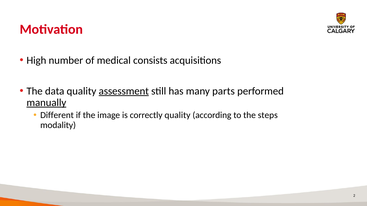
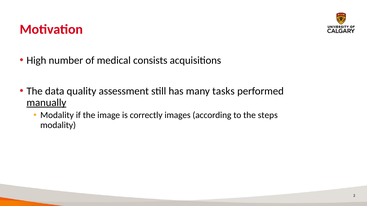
assessment underline: present -> none
parts: parts -> tasks
Different at (57, 115): Different -> Modality
correctly quality: quality -> images
